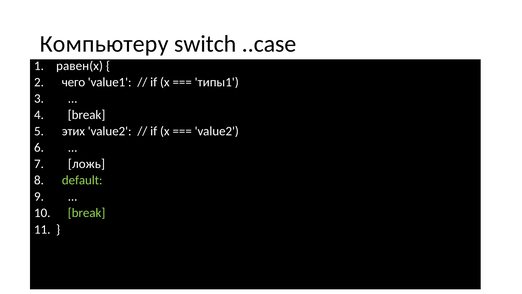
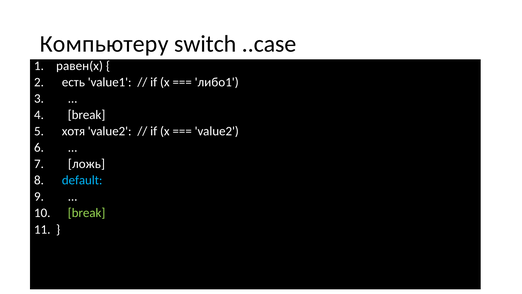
чего: чего -> есть
типы1: типы1 -> либо1
этих: этих -> хотя
default colour: light green -> light blue
